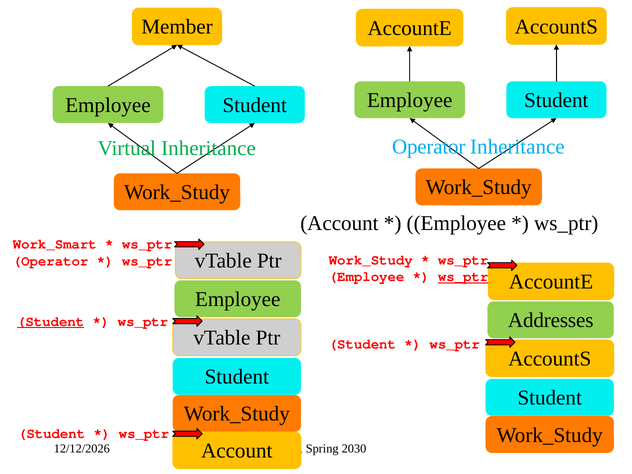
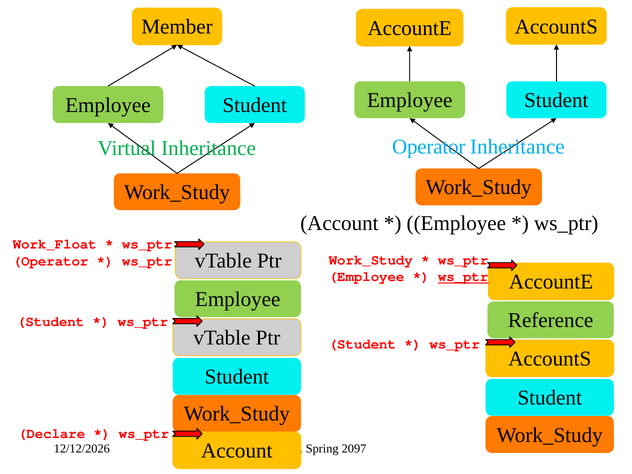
Work_Smart: Work_Smart -> Work_Float
Addresses: Addresses -> Reference
Student at (51, 321) underline: present -> none
Student at (52, 434): Student -> Declare
2030: 2030 -> 2097
